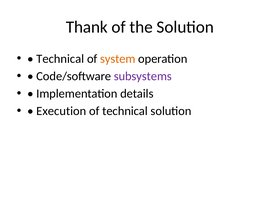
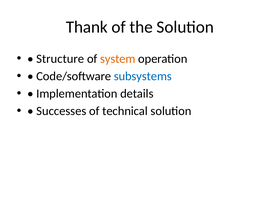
Technical at (60, 59): Technical -> Structure
subsystems colour: purple -> blue
Execution: Execution -> Successes
